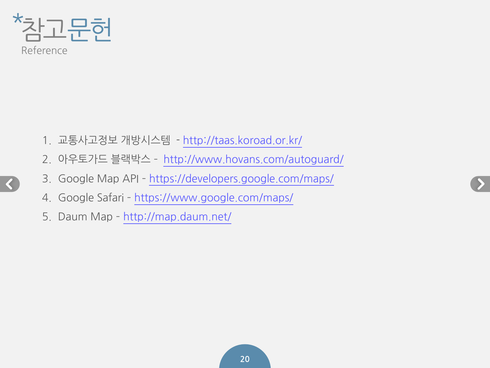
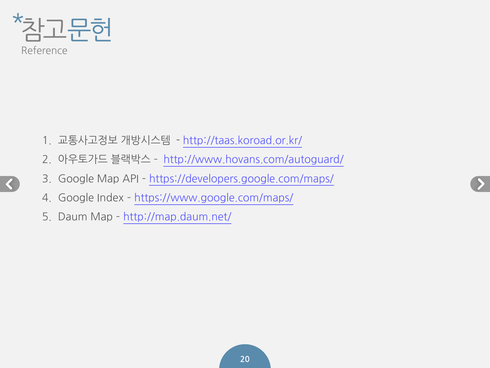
Safari: Safari -> Index
